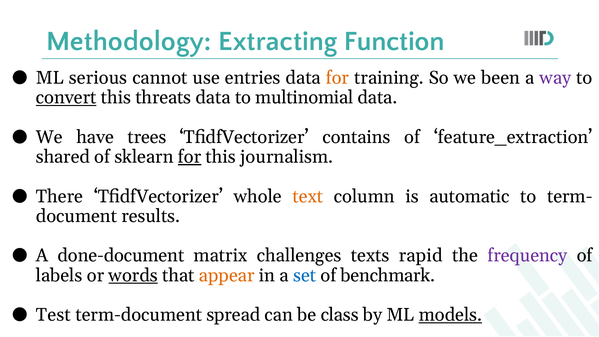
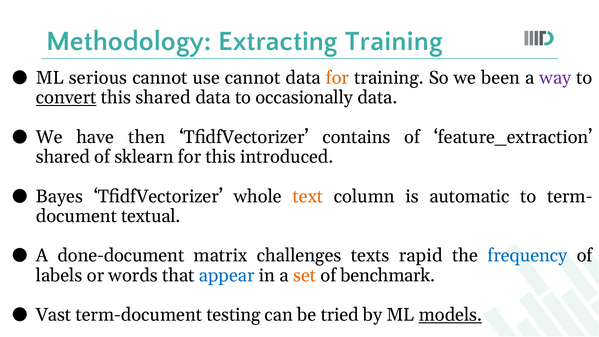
Extracting Function: Function -> Training
use entries: entries -> cannot
this threats: threats -> shared
multinomial: multinomial -> occasionally
trees: trees -> then
for at (190, 157) underline: present -> none
journalism: journalism -> introduced
There: There -> Bayes
results: results -> textual
frequency colour: purple -> blue
words underline: present -> none
appear colour: orange -> blue
set colour: blue -> orange
Test: Test -> Vast
spread: spread -> testing
class: class -> tried
